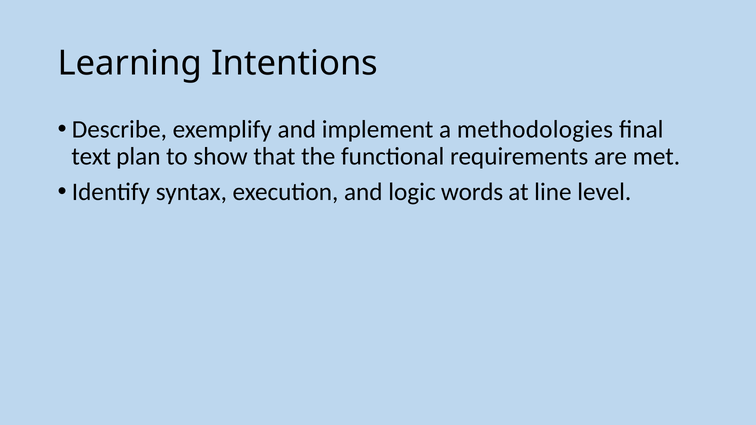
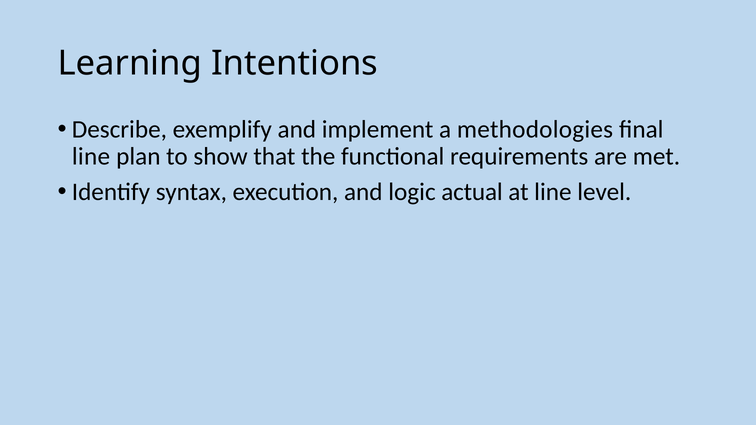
text at (91, 157): text -> line
words: words -> actual
